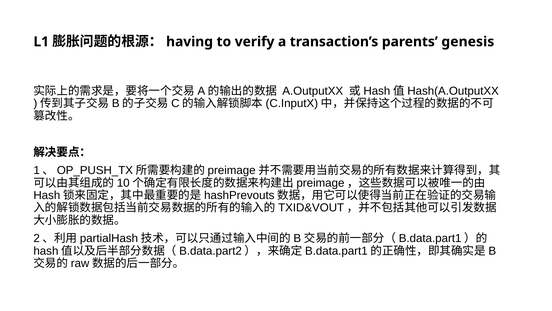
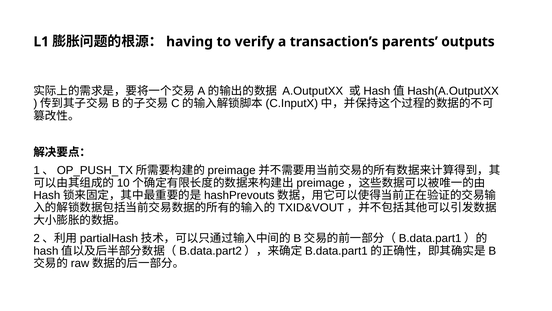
genesis: genesis -> outputs
